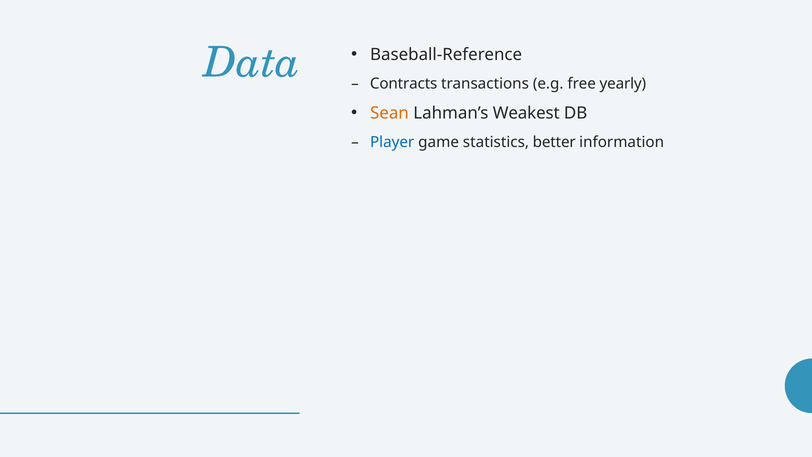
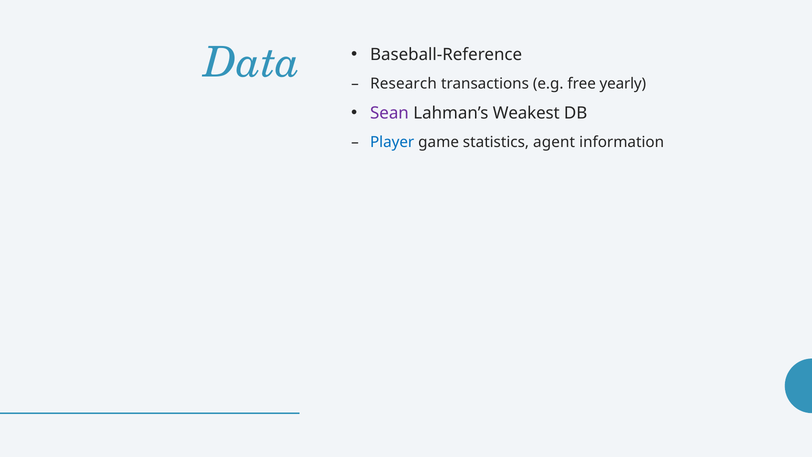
Contracts: Contracts -> Research
Sean colour: orange -> purple
better: better -> agent
